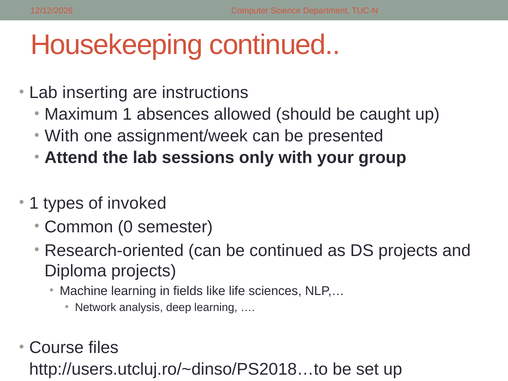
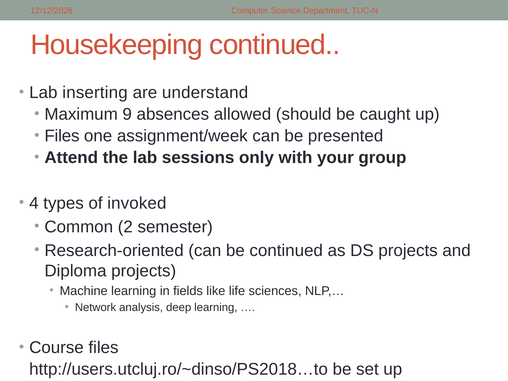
instructions: instructions -> understand
Maximum 1: 1 -> 9
With at (62, 136): With -> Files
1 at (34, 203): 1 -> 4
0: 0 -> 2
